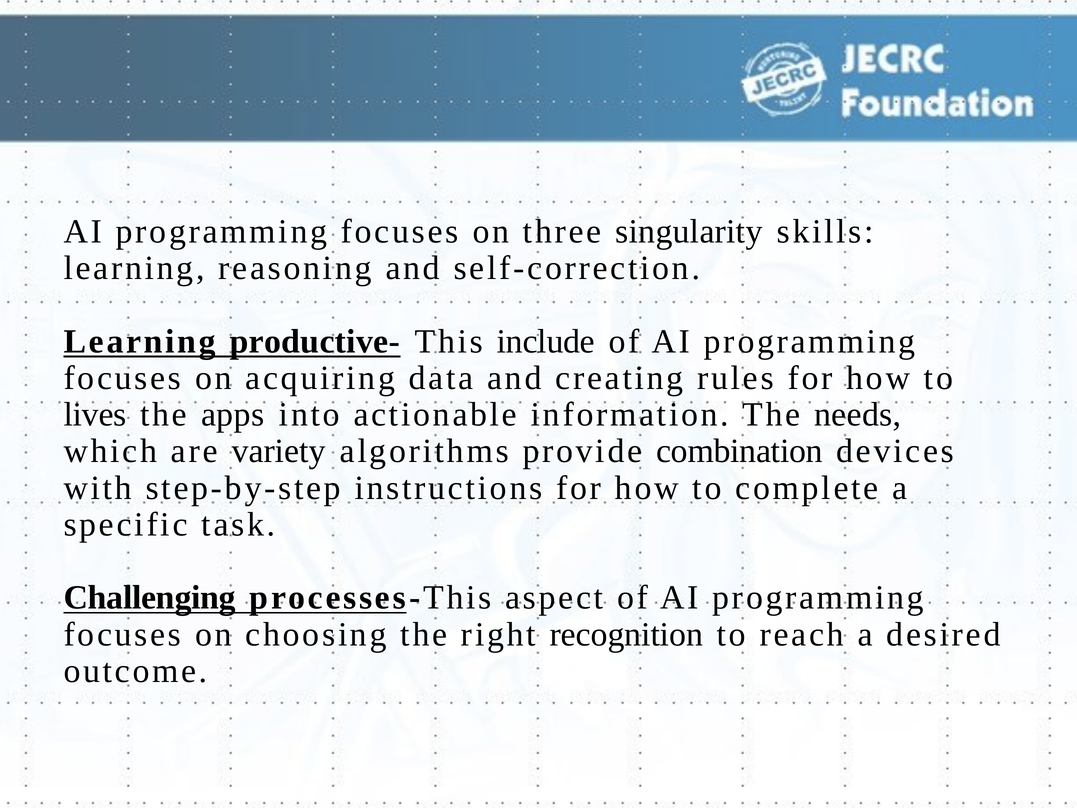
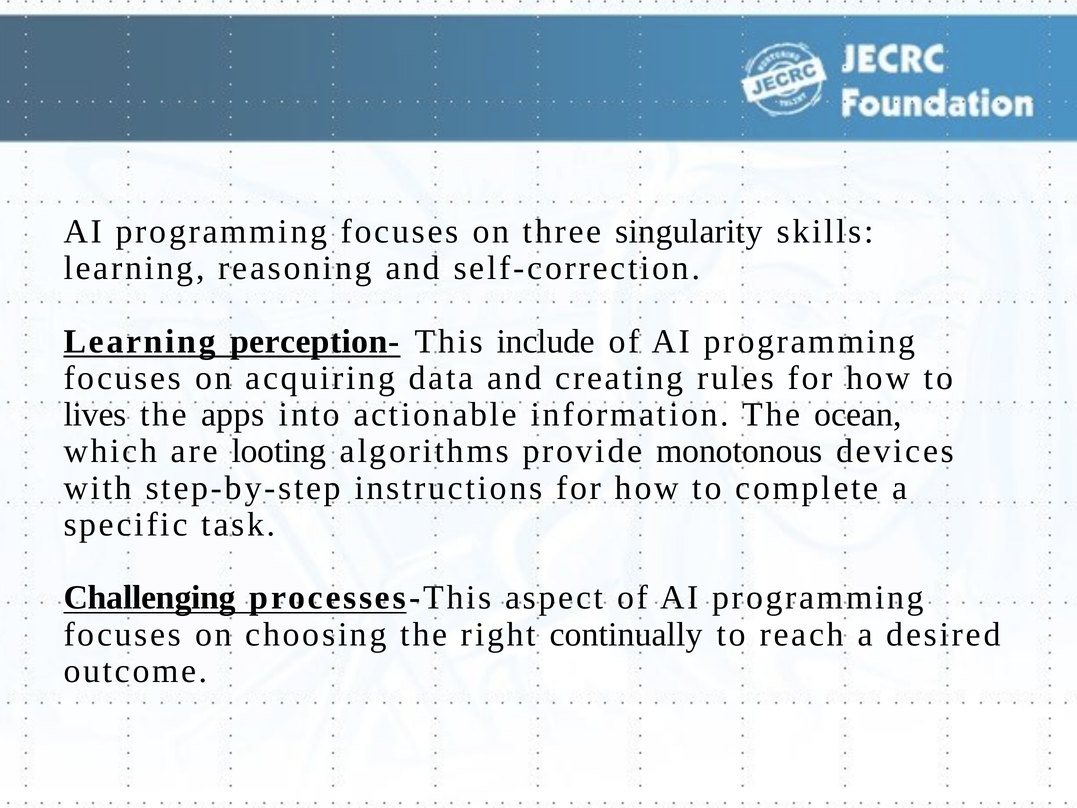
productive-: productive- -> perception-
needs: needs -> ocean
variety: variety -> looting
combination: combination -> monotonous
recognition: recognition -> continually
